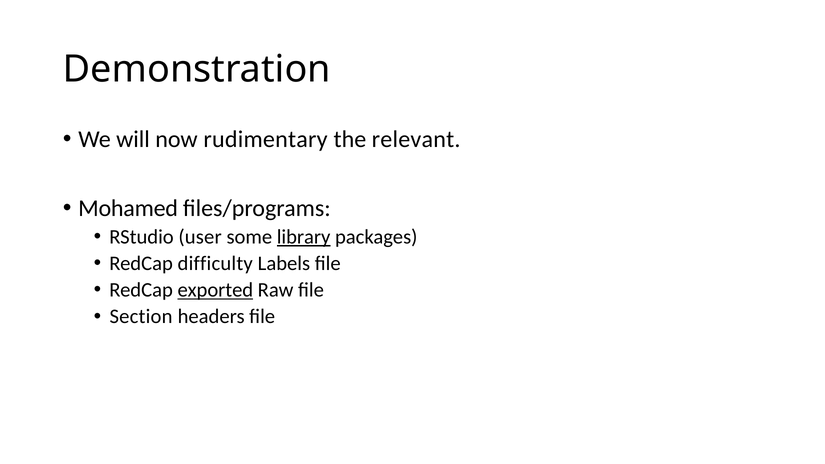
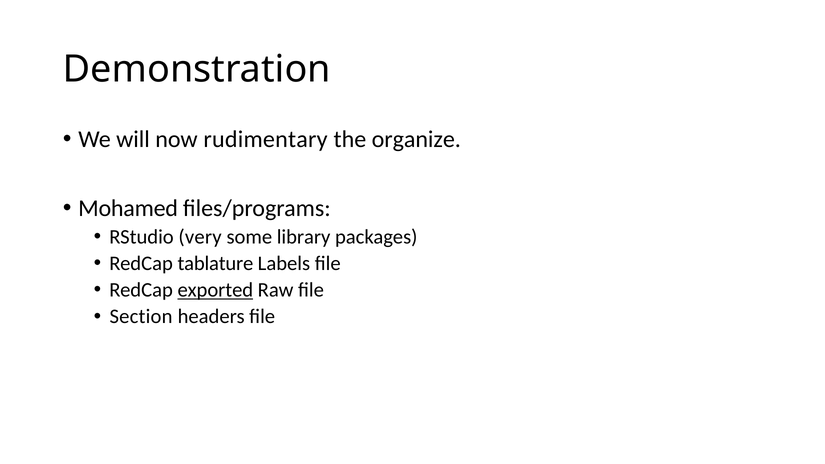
relevant: relevant -> organize
user: user -> very
library underline: present -> none
difficulty: difficulty -> tablature
